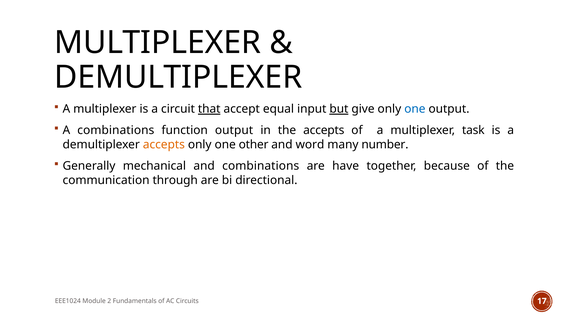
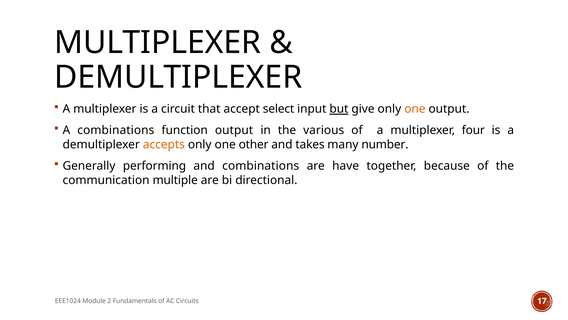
that underline: present -> none
equal: equal -> select
one at (415, 109) colour: blue -> orange
the accepts: accepts -> various
task: task -> four
word: word -> takes
mechanical: mechanical -> performing
through: through -> multiple
